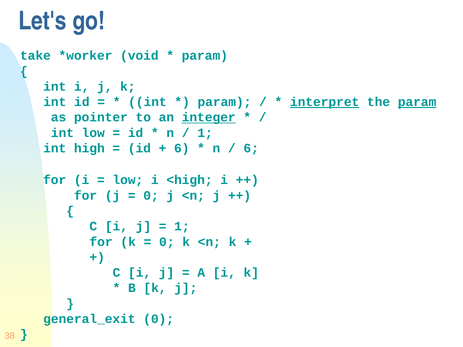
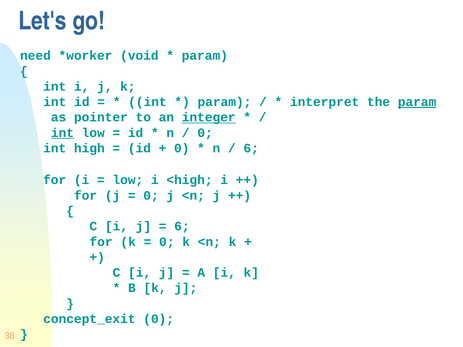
take: take -> need
interpret underline: present -> none
int at (62, 133) underline: none -> present
1 at (205, 133): 1 -> 0
6 at (182, 148): 6 -> 0
1 at (182, 227): 1 -> 6
general_exit: general_exit -> concept_exit
